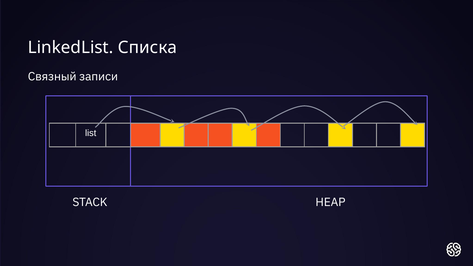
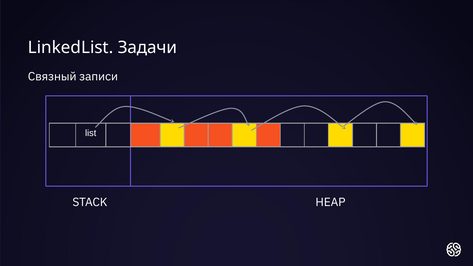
Списка: Списка -> Задачи
